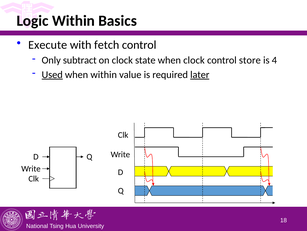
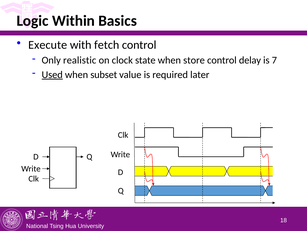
subtract: subtract -> realistic
when clock: clock -> store
store: store -> delay
4: 4 -> 7
when within: within -> subset
later underline: present -> none
